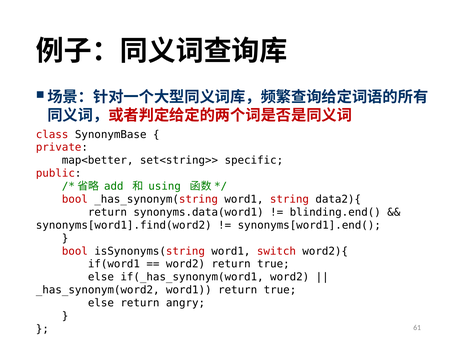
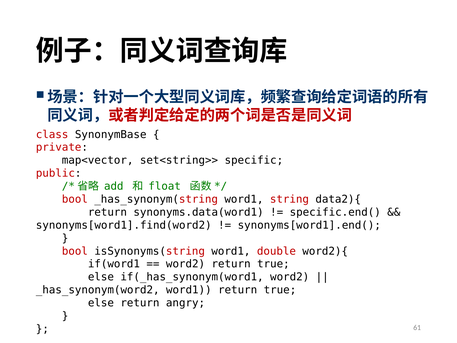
map<better: map<better -> map<vector
using: using -> float
blinding.end(: blinding.end( -> specific.end(
switch: switch -> double
